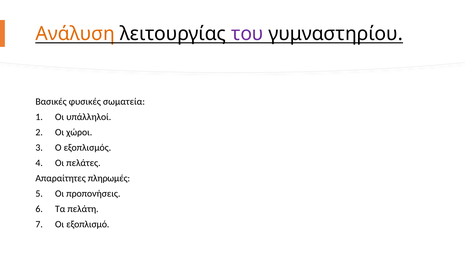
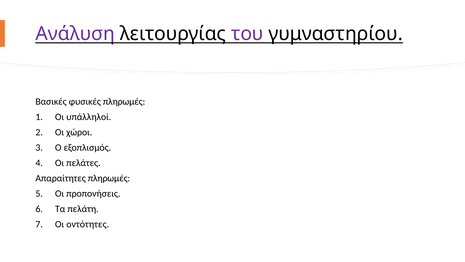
Ανάλυση colour: orange -> purple
φυσικές σωματεία: σωματεία -> πληρωμές
εξοπλισμό: εξοπλισμό -> οντότητες
